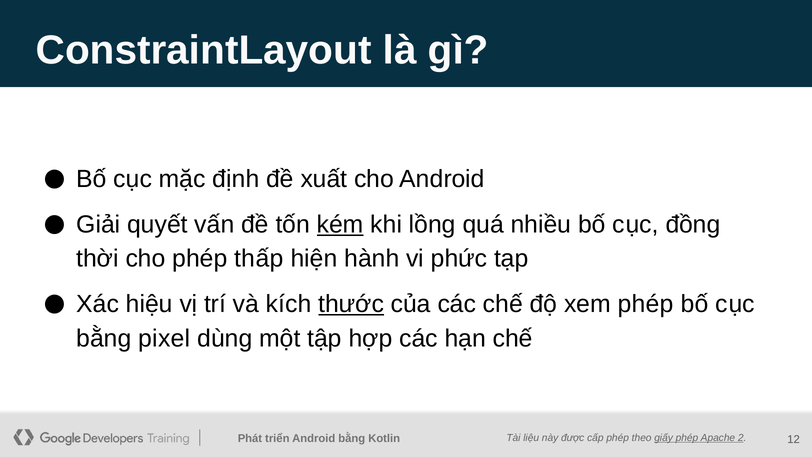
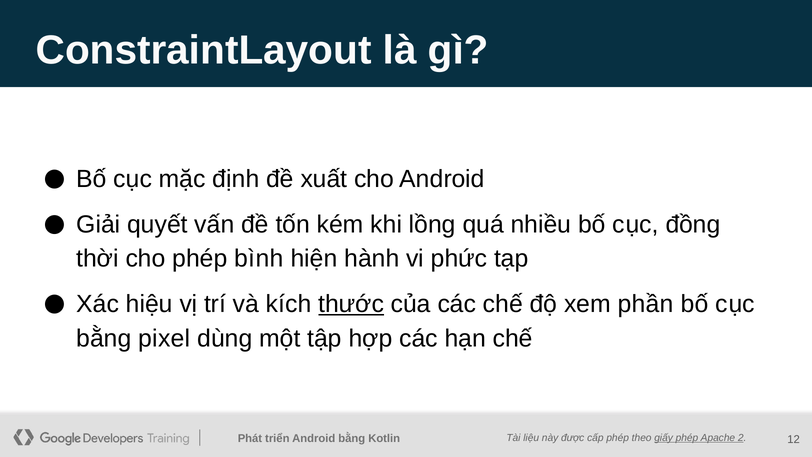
kém underline: present -> none
thấp: thấp -> bình
xem phép: phép -> phần
